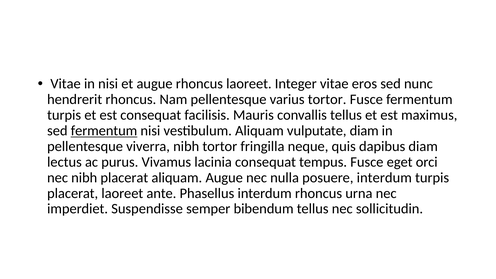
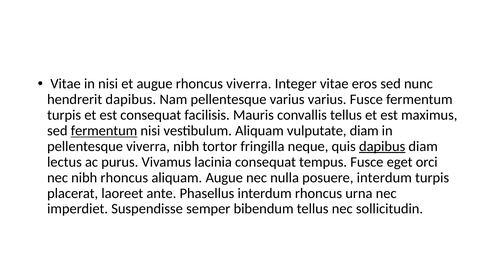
rhoncus laoreet: laoreet -> viverra
hendrerit rhoncus: rhoncus -> dapibus
varius tortor: tortor -> varius
dapibus at (382, 146) underline: none -> present
nibh placerat: placerat -> rhoncus
